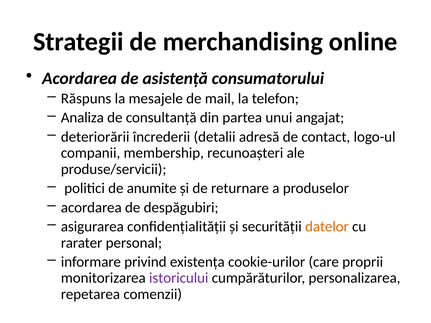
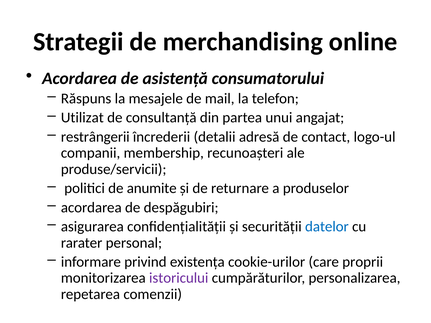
Analiza: Analiza -> Utilizat
deteriorării: deteriorării -> restrângerii
datelor colour: orange -> blue
